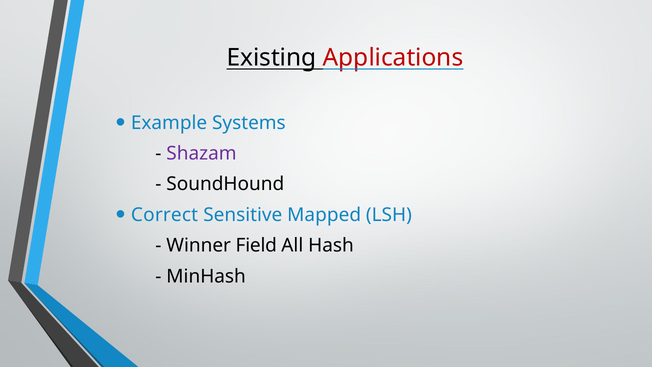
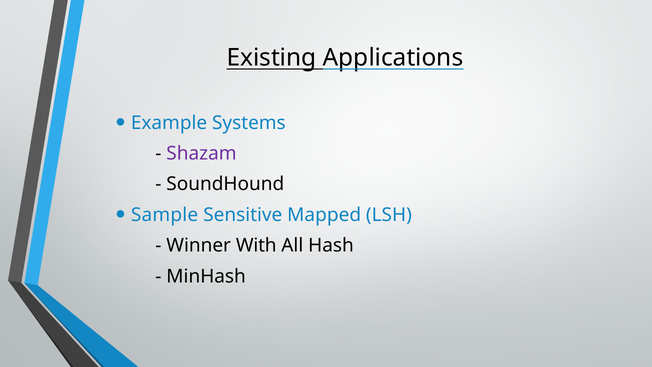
Applications colour: red -> black
Correct: Correct -> Sample
Field: Field -> With
